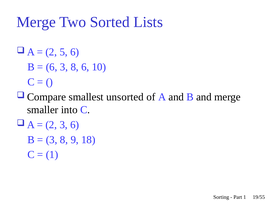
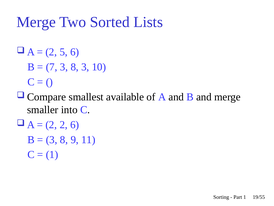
6 at (52, 67): 6 -> 7
8 6: 6 -> 3
unsorted: unsorted -> available
2 3: 3 -> 2
18: 18 -> 11
